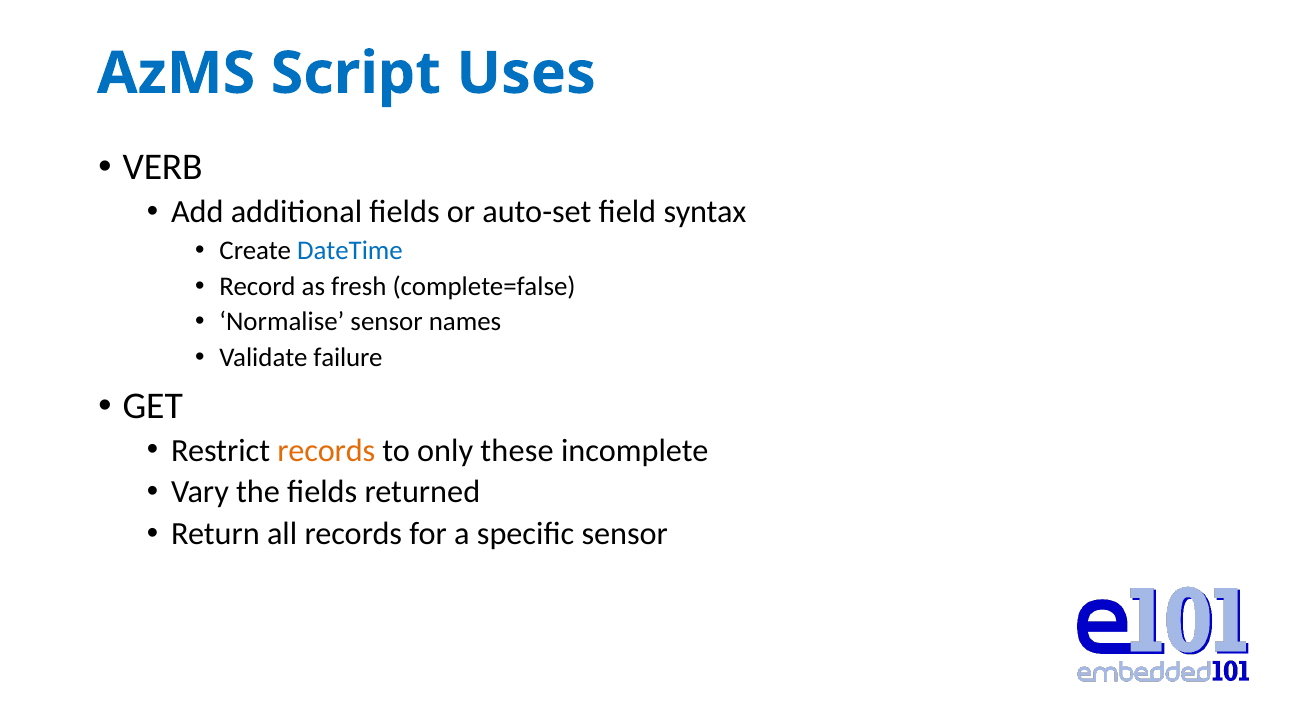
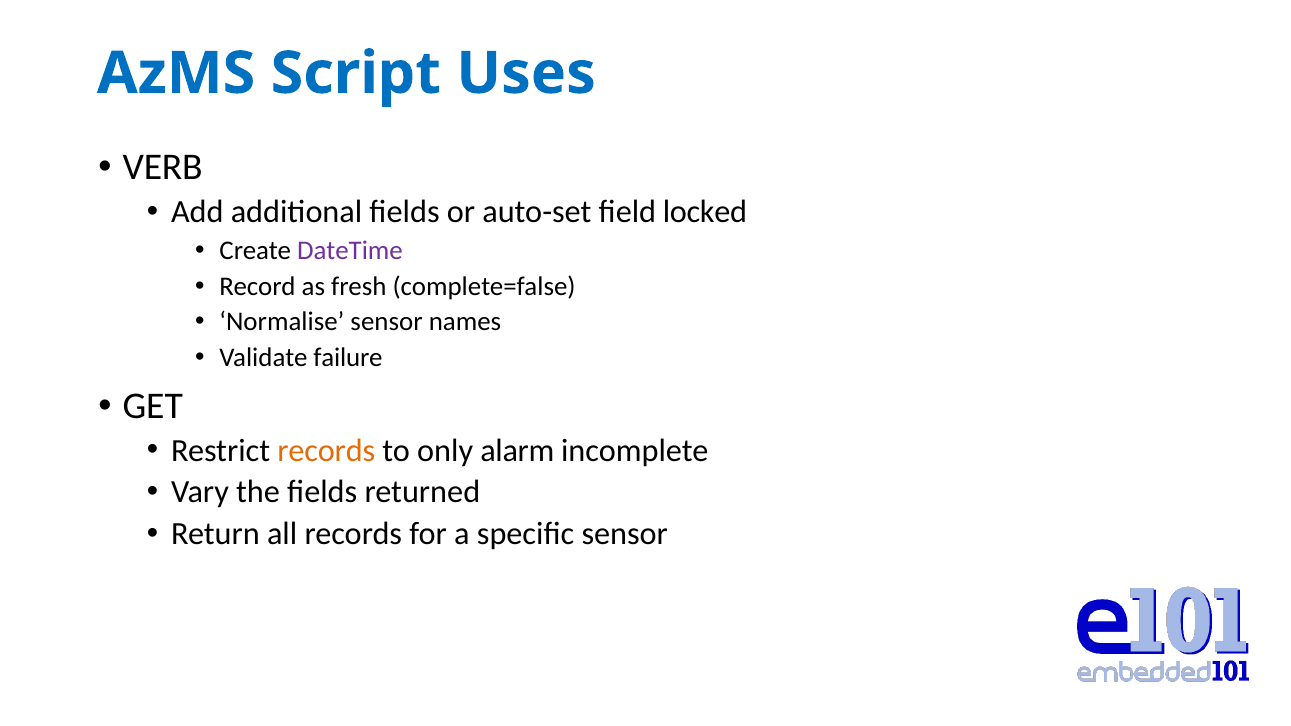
syntax: syntax -> locked
DateTime colour: blue -> purple
these: these -> alarm
